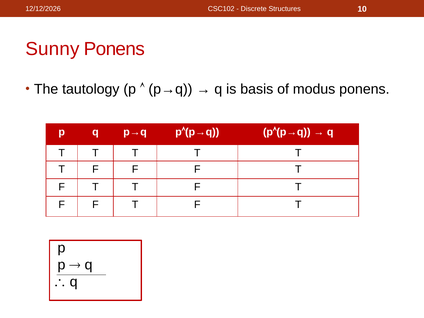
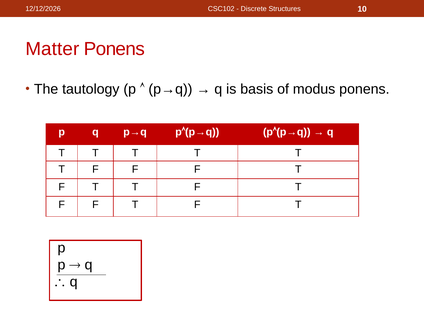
Sunny: Sunny -> Matter
